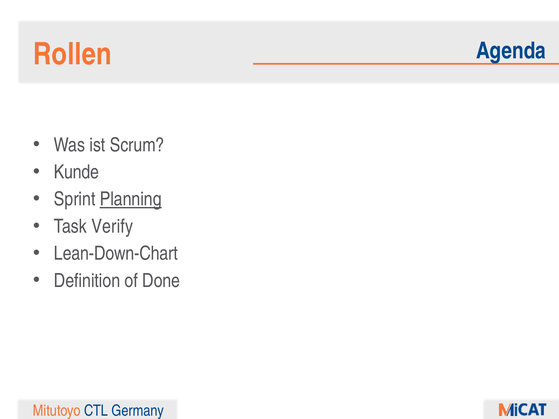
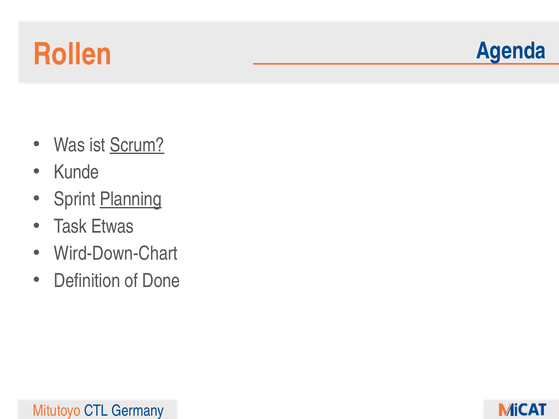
Scrum underline: none -> present
Verify: Verify -> Etwas
Lean-Down-Chart: Lean-Down-Chart -> Wird-Down-Chart
